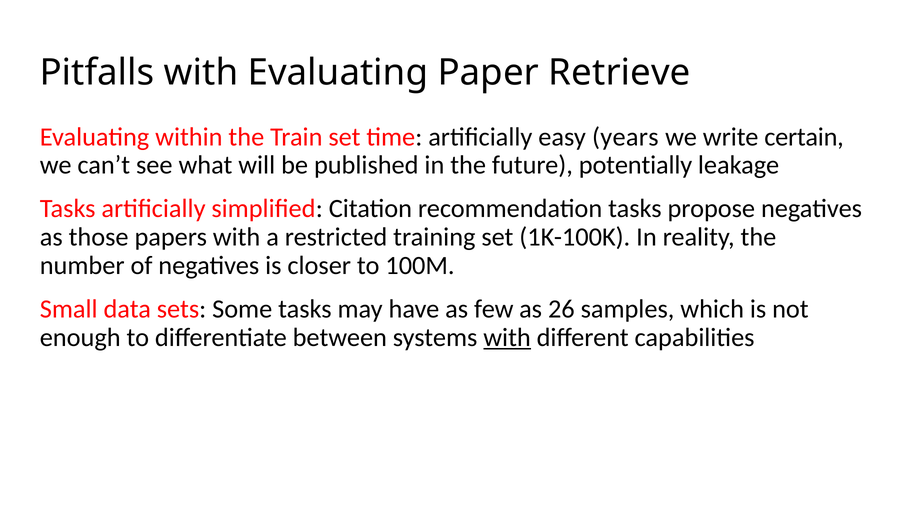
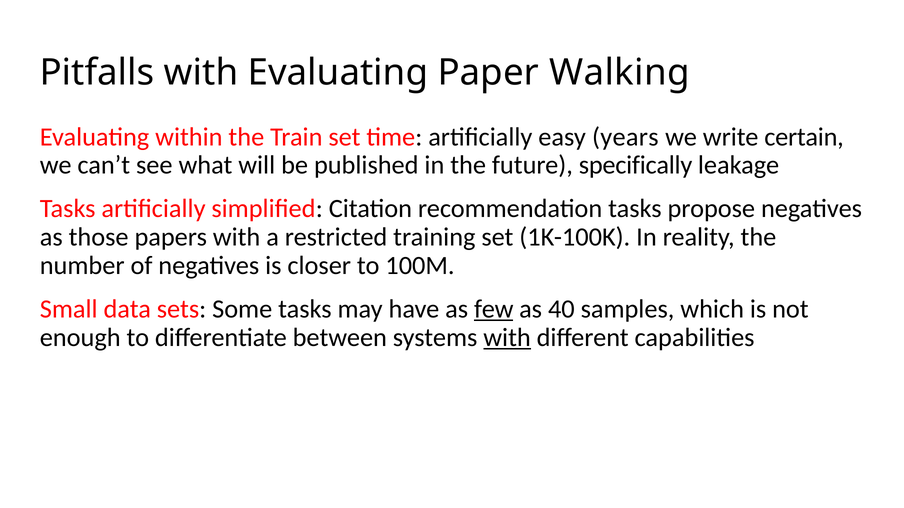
Retrieve: Retrieve -> Walking
potentially: potentially -> specifically
few underline: none -> present
26: 26 -> 40
